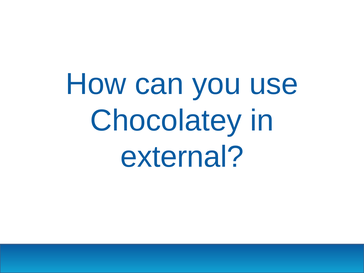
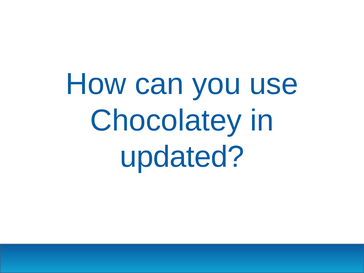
external: external -> updated
